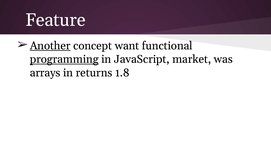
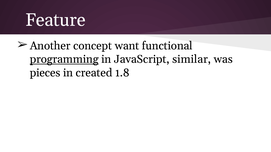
Another underline: present -> none
market: market -> similar
arrays: arrays -> pieces
returns: returns -> created
